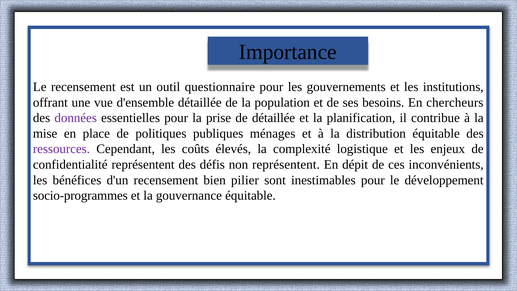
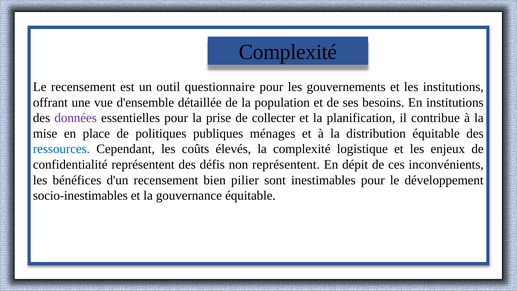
Importance at (288, 52): Importance -> Complexité
En chercheurs: chercheurs -> institutions
de détaillée: détaillée -> collecter
ressources colour: purple -> blue
socio-programmes: socio-programmes -> socio-inestimables
